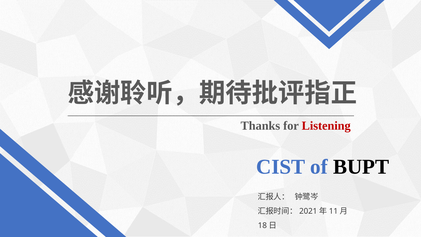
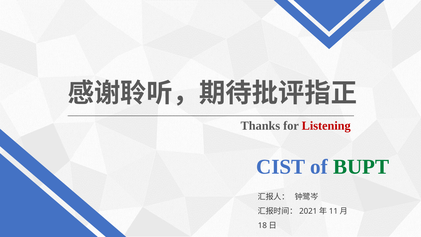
BUPT colour: black -> green
